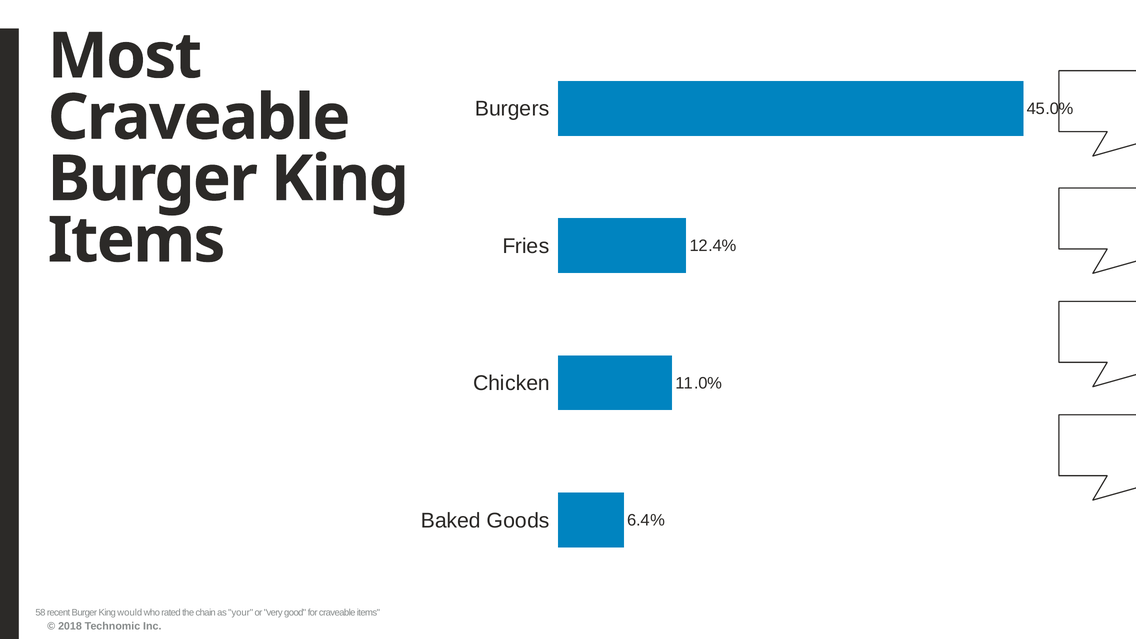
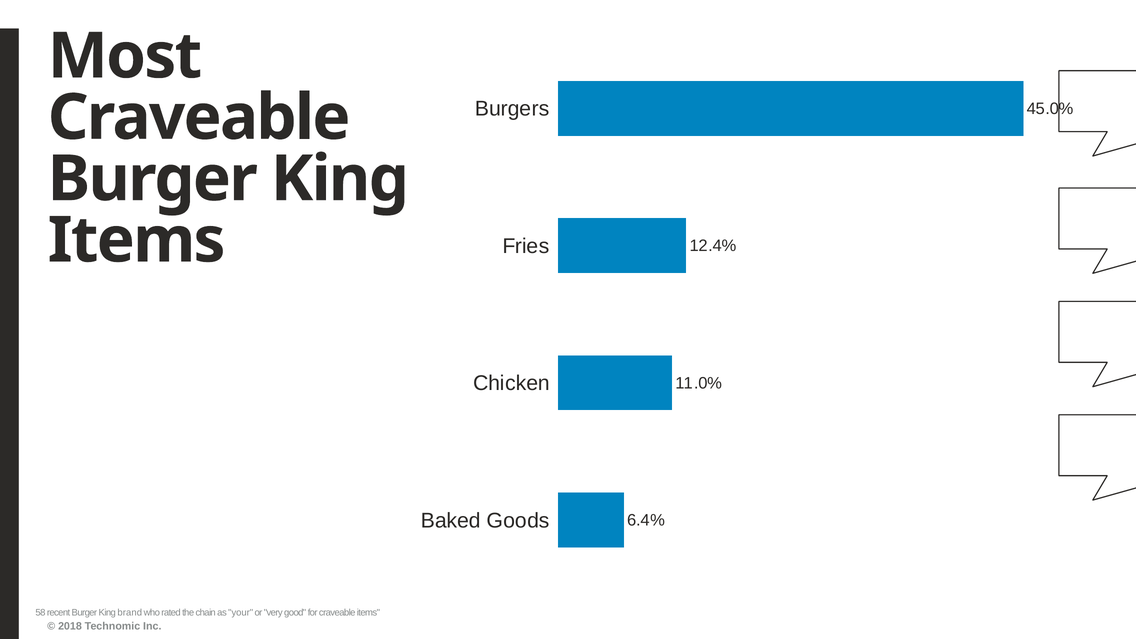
would: would -> brand
